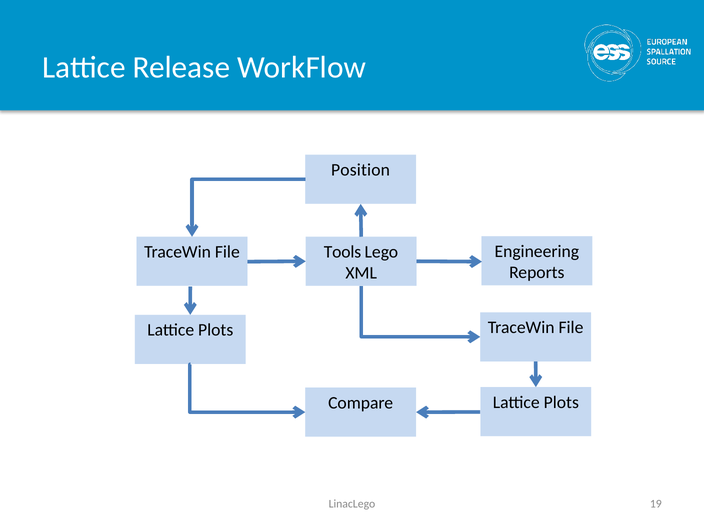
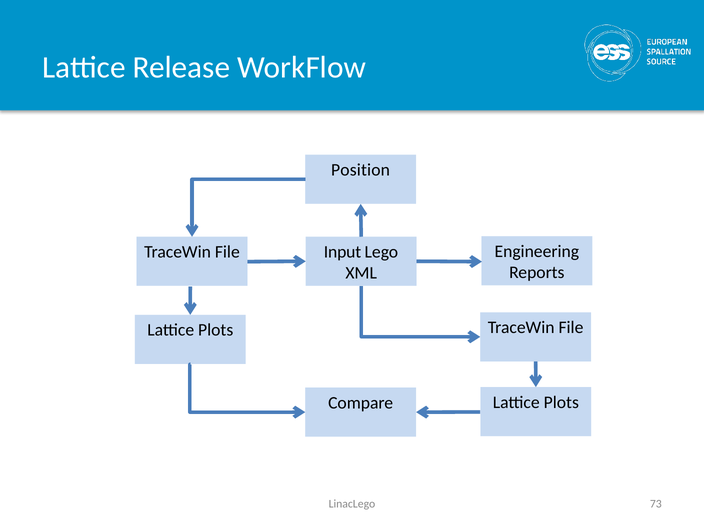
Tools: Tools -> Input
19: 19 -> 73
